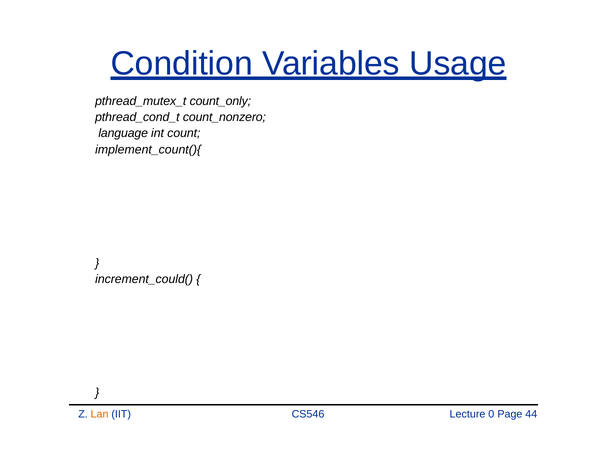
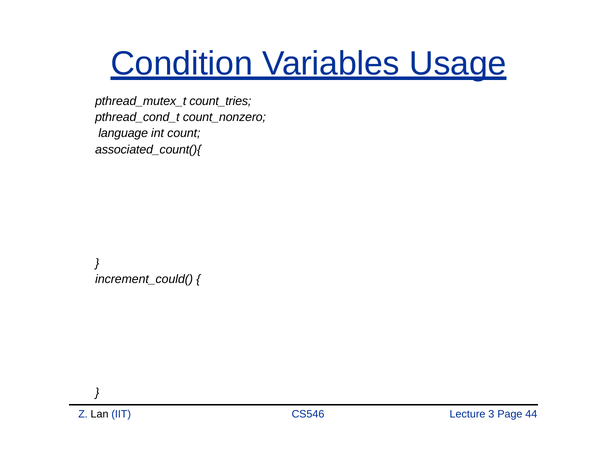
count_only: count_only -> count_tries
implement_count(){: implement_count(){ -> associated_count(){
Lan colour: orange -> black
0: 0 -> 3
